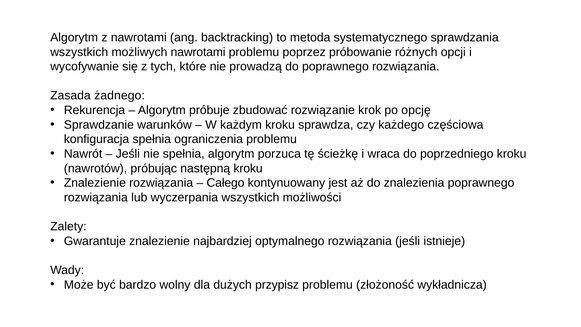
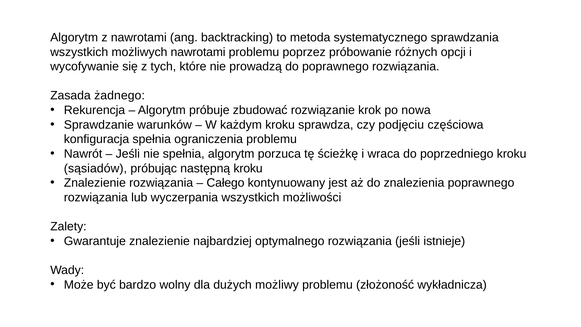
opcję: opcję -> nowa
każdego: każdego -> podjęciu
nawrotów: nawrotów -> sąsiadów
przypisz: przypisz -> możliwy
